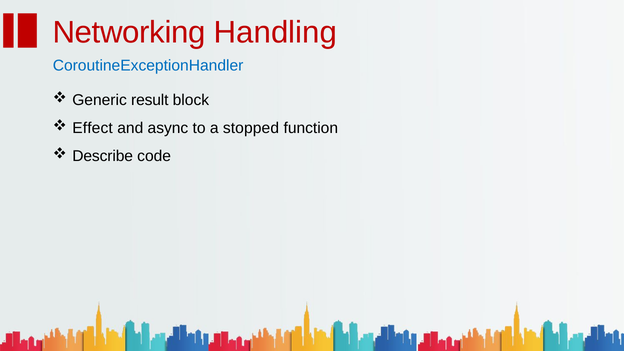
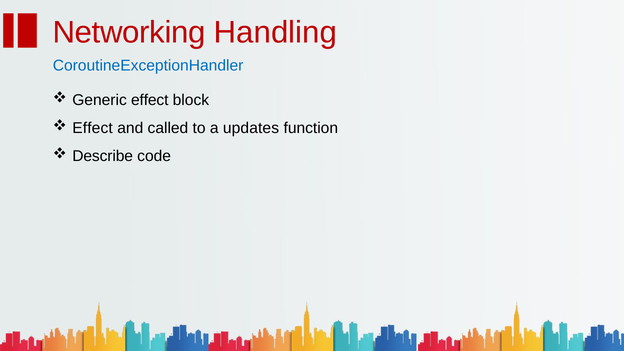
Generic result: result -> effect
async: async -> called
stopped: stopped -> updates
